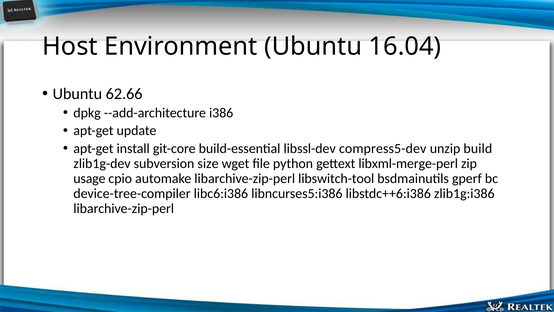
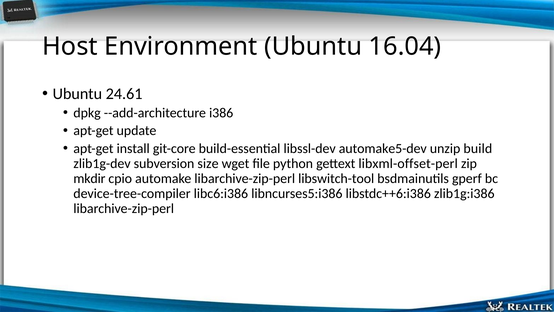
62.66: 62.66 -> 24.61
compress5-dev: compress5-dev -> automake5-dev
libxml-merge-perl: libxml-merge-perl -> libxml-offset-perl
usage: usage -> mkdir
